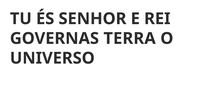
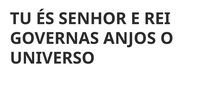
TERRA: TERRA -> ANJOS
